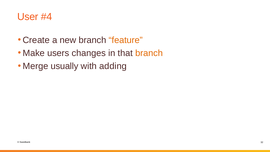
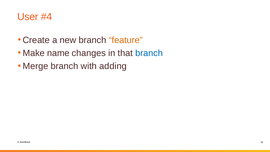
users: users -> name
branch at (149, 53) colour: orange -> blue
Merge usually: usually -> branch
